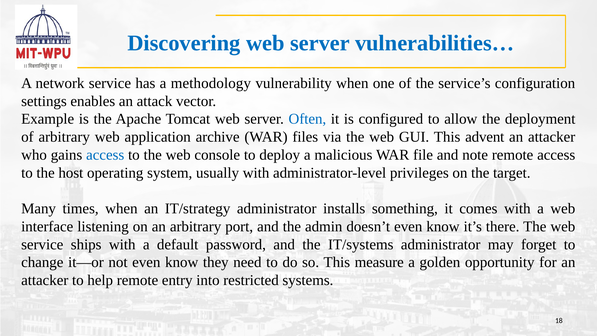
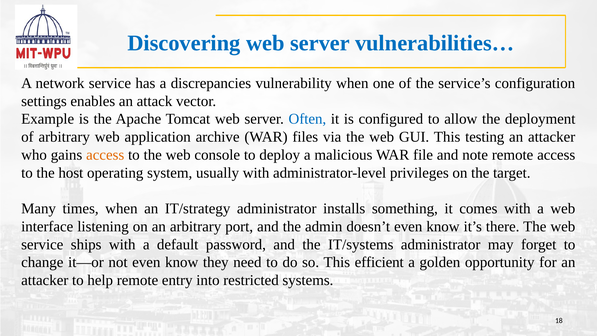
methodology: methodology -> discrepancies
advent: advent -> testing
access at (105, 155) colour: blue -> orange
measure: measure -> efficient
